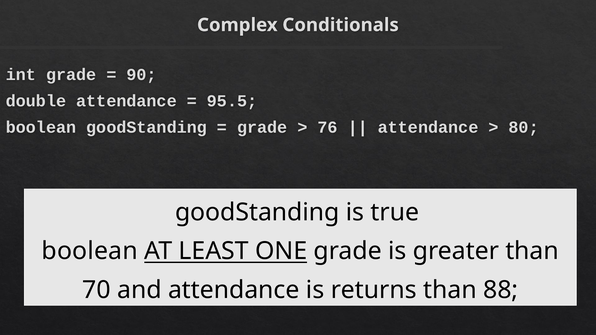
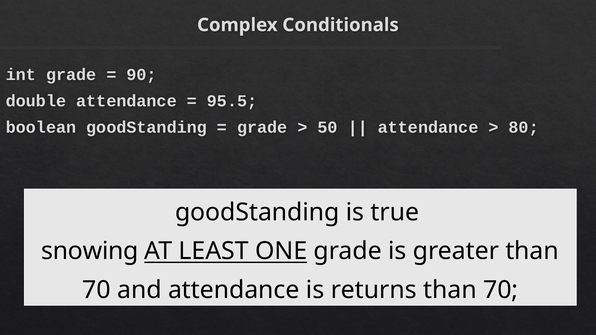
76: 76 -> 50
boolean at (90, 251): boolean -> snowing
88 at (501, 290): 88 -> 70
